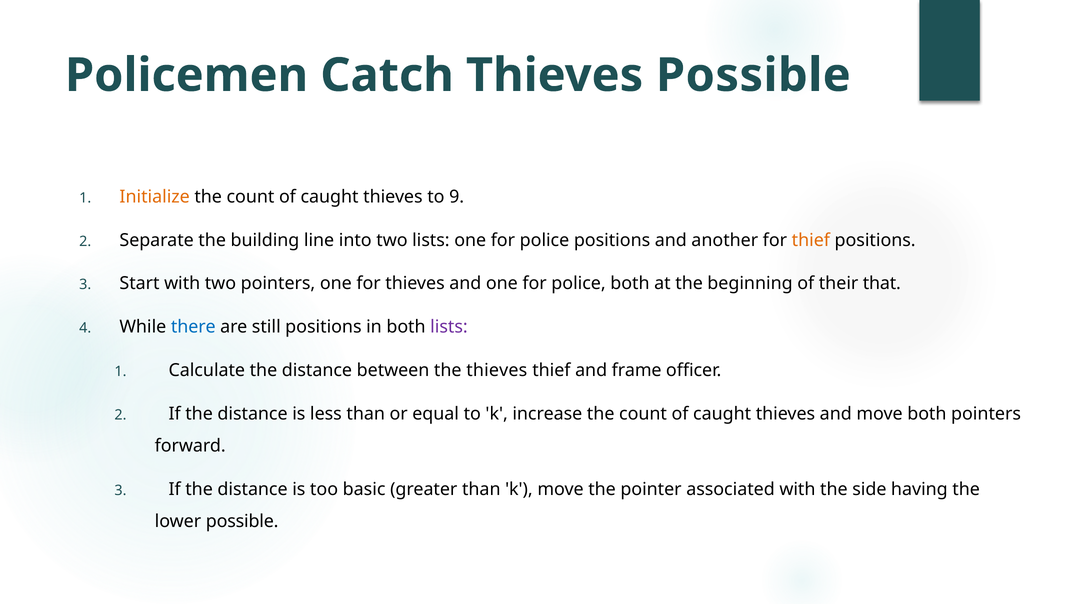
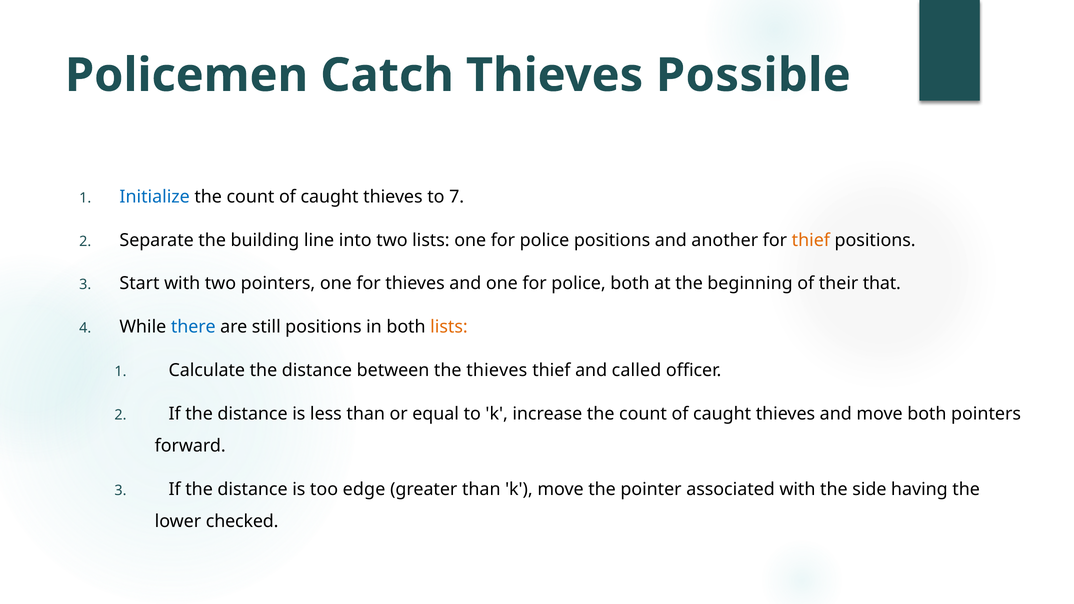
Initialize colour: orange -> blue
9: 9 -> 7
lists at (449, 327) colour: purple -> orange
frame: frame -> called
basic: basic -> edge
lower possible: possible -> checked
